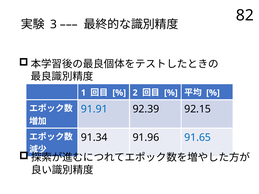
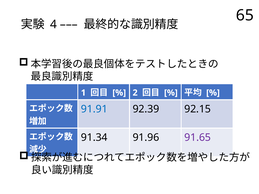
3: 3 -> 4
82: 82 -> 65
91.65 colour: blue -> purple
